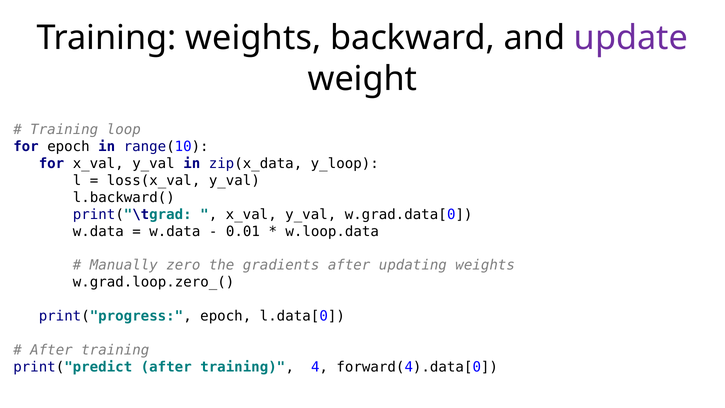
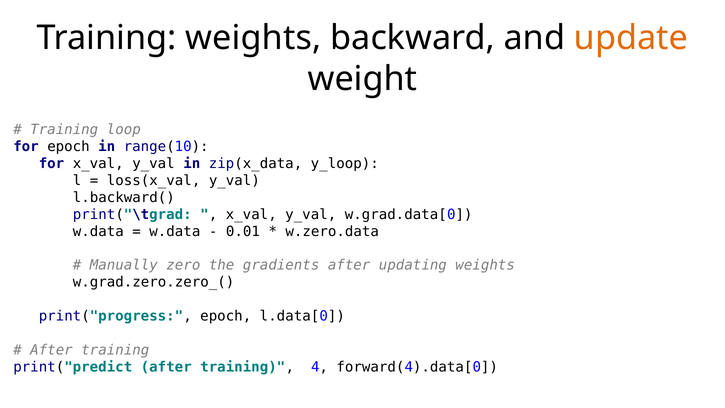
update colour: purple -> orange
w.loop.data: w.loop.data -> w.zero.data
w.grad.loop.zero_(: w.grad.loop.zero_( -> w.grad.zero.zero_(
